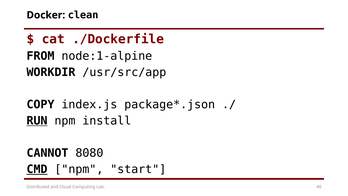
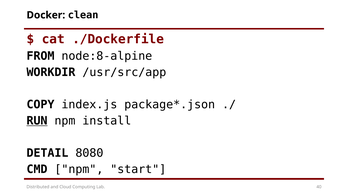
node:1-alpine: node:1-alpine -> node:8-alpine
CANNOT: CANNOT -> DETAIL
CMD underline: present -> none
